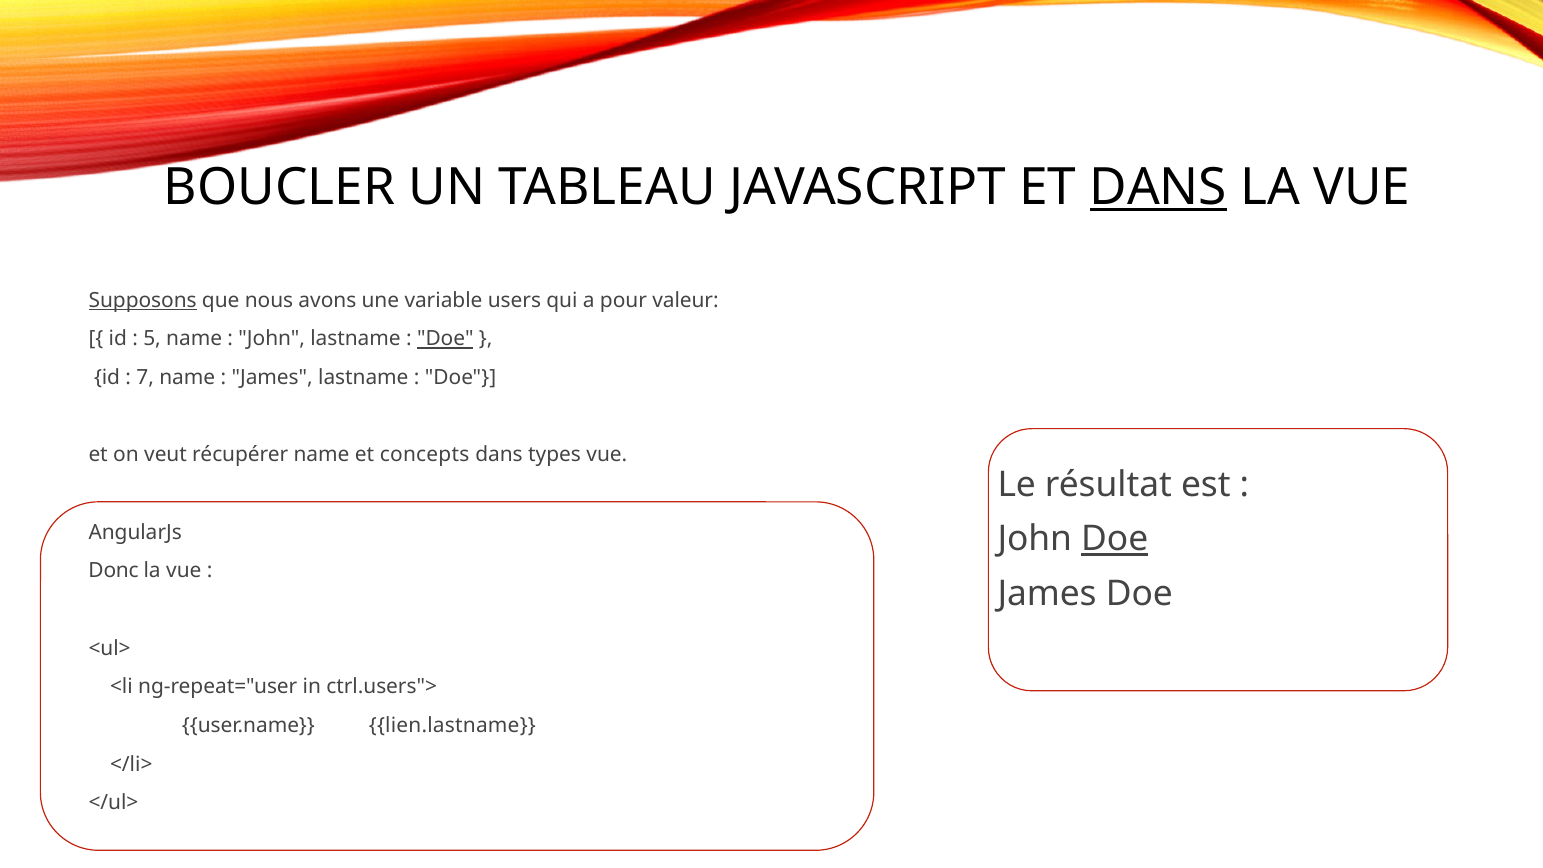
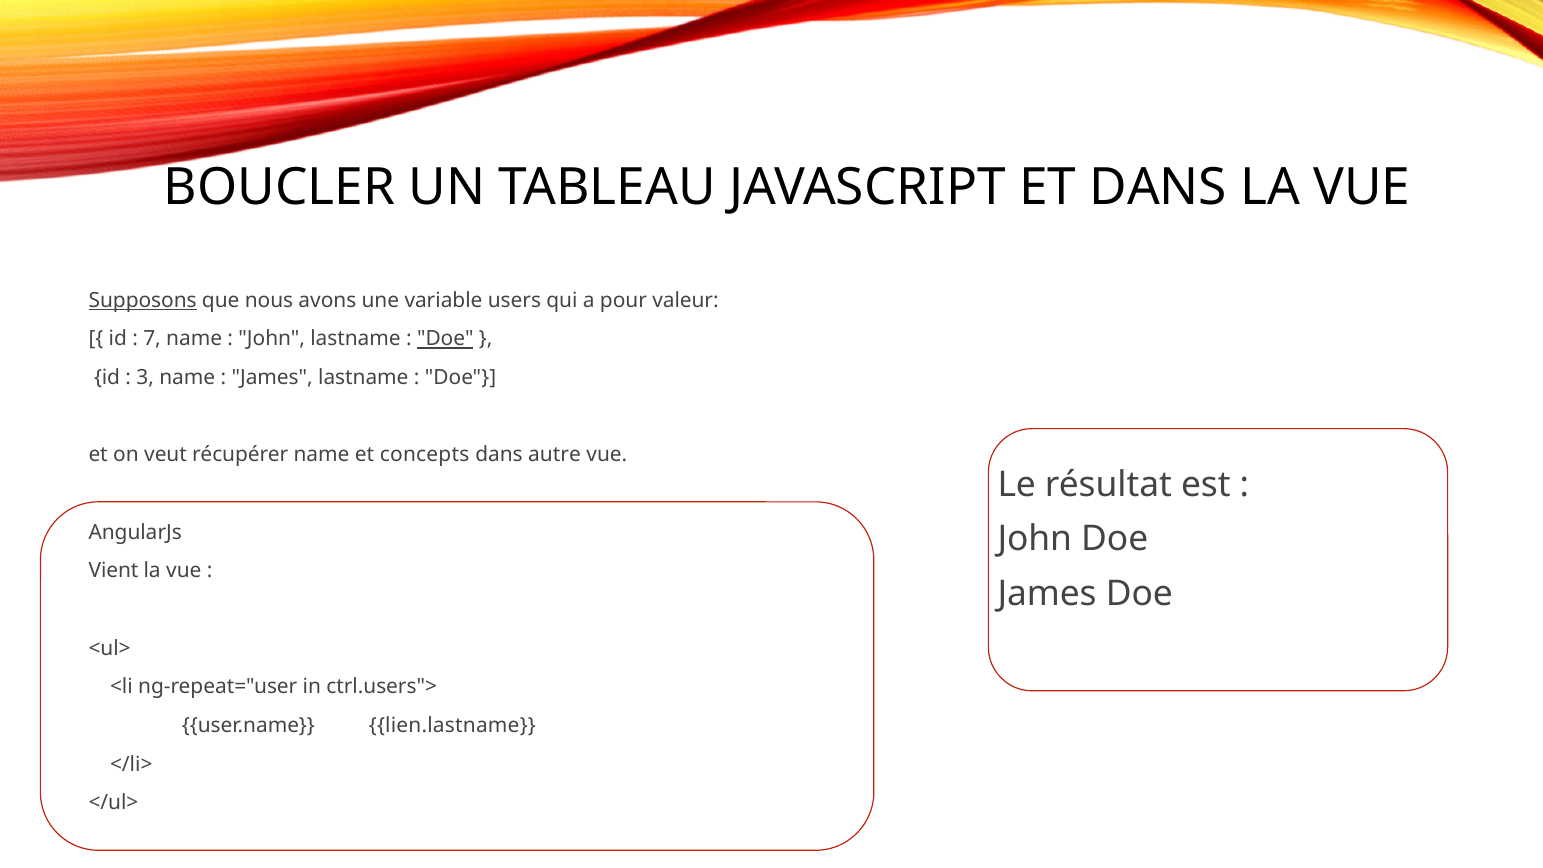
DANS at (1158, 188) underline: present -> none
5: 5 -> 7
7: 7 -> 3
types: types -> autre
Doe at (1115, 539) underline: present -> none
Donc: Donc -> Vient
